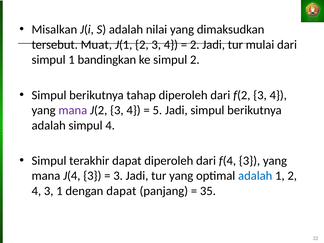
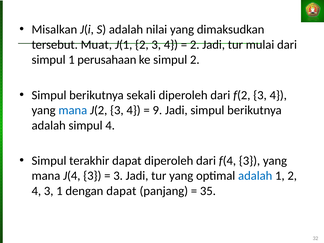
bandingkan: bandingkan -> perusahaan
tahap: tahap -> sekali
mana at (73, 110) colour: purple -> blue
5: 5 -> 9
